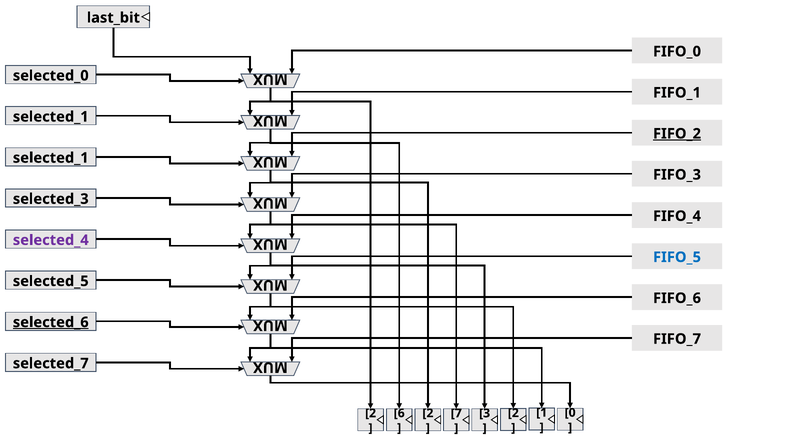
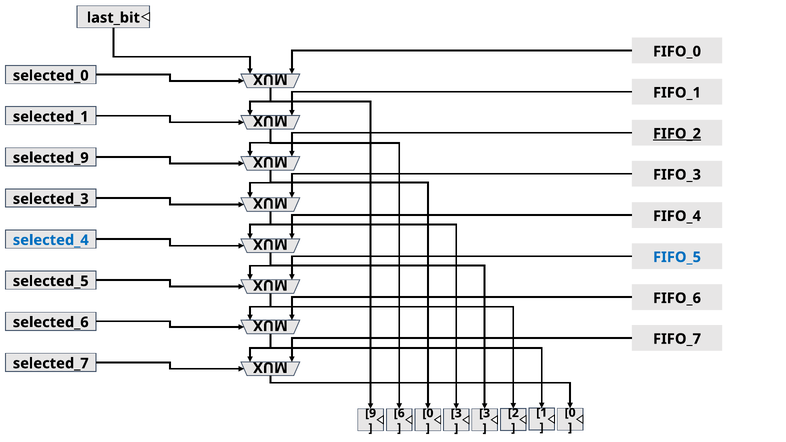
selected_1 at (51, 158): selected_1 -> selected_9
selected_4 colour: purple -> blue
selected_6 underline: present -> none
2 at (371, 413): 2 -> 9
2 at (428, 413): 2 -> 0
7 at (456, 413): 7 -> 3
